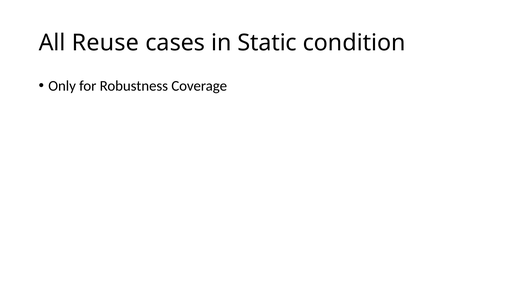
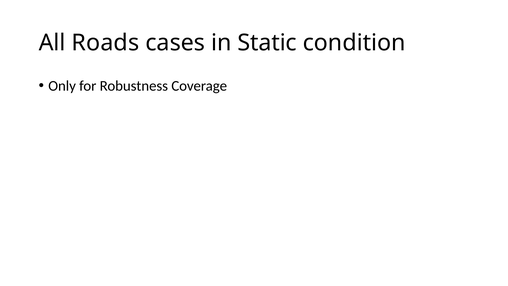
Reuse: Reuse -> Roads
